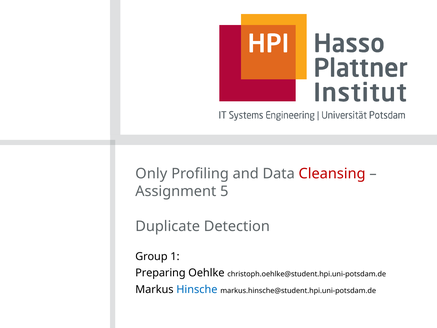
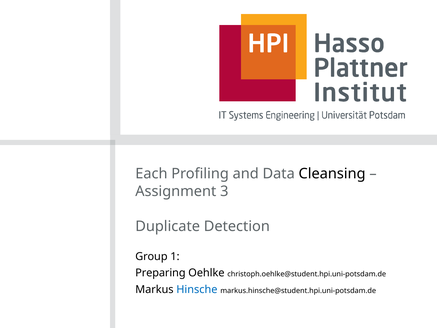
Only: Only -> Each
Cleansing colour: red -> black
5: 5 -> 3
